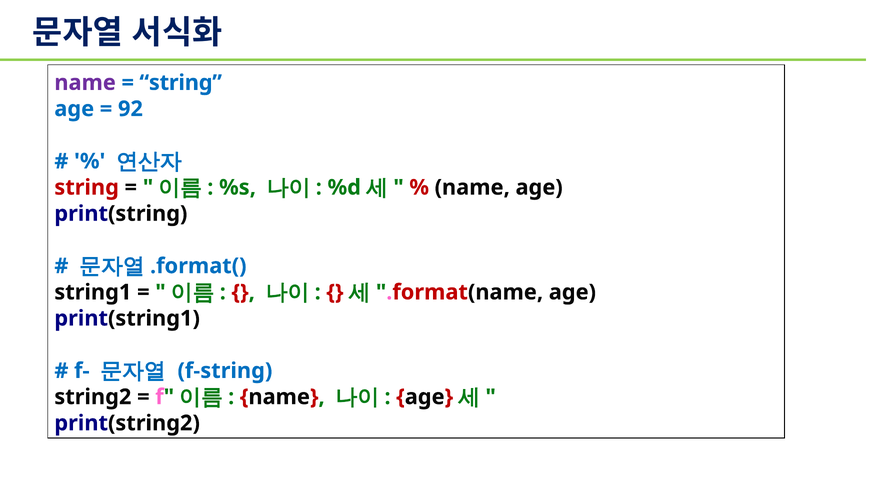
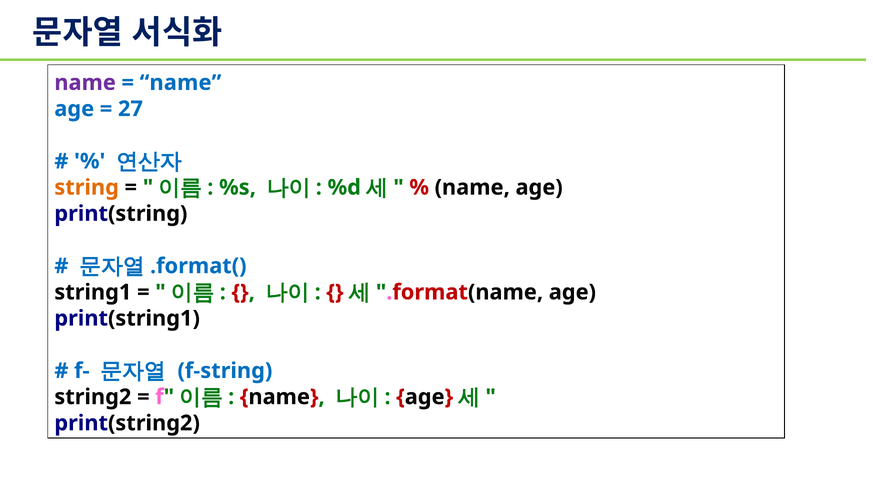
string at (181, 83): string -> name
92: 92 -> 27
string at (87, 187) colour: red -> orange
